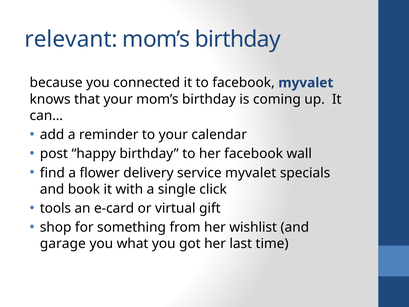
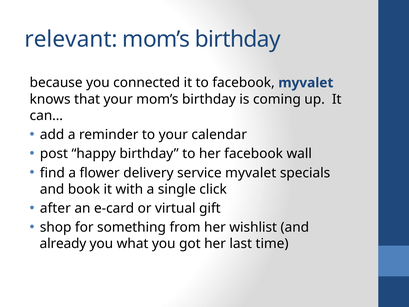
tools: tools -> after
garage: garage -> already
